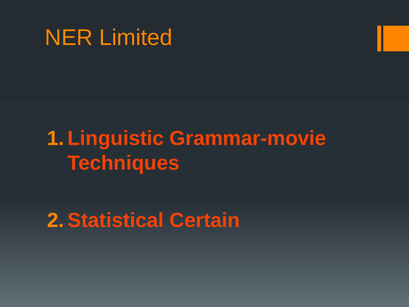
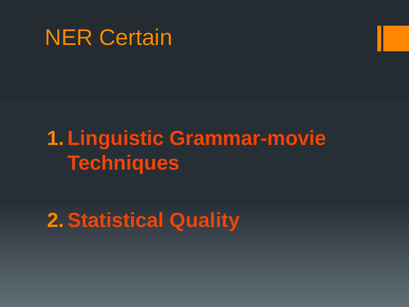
Limited: Limited -> Certain
Certain: Certain -> Quality
